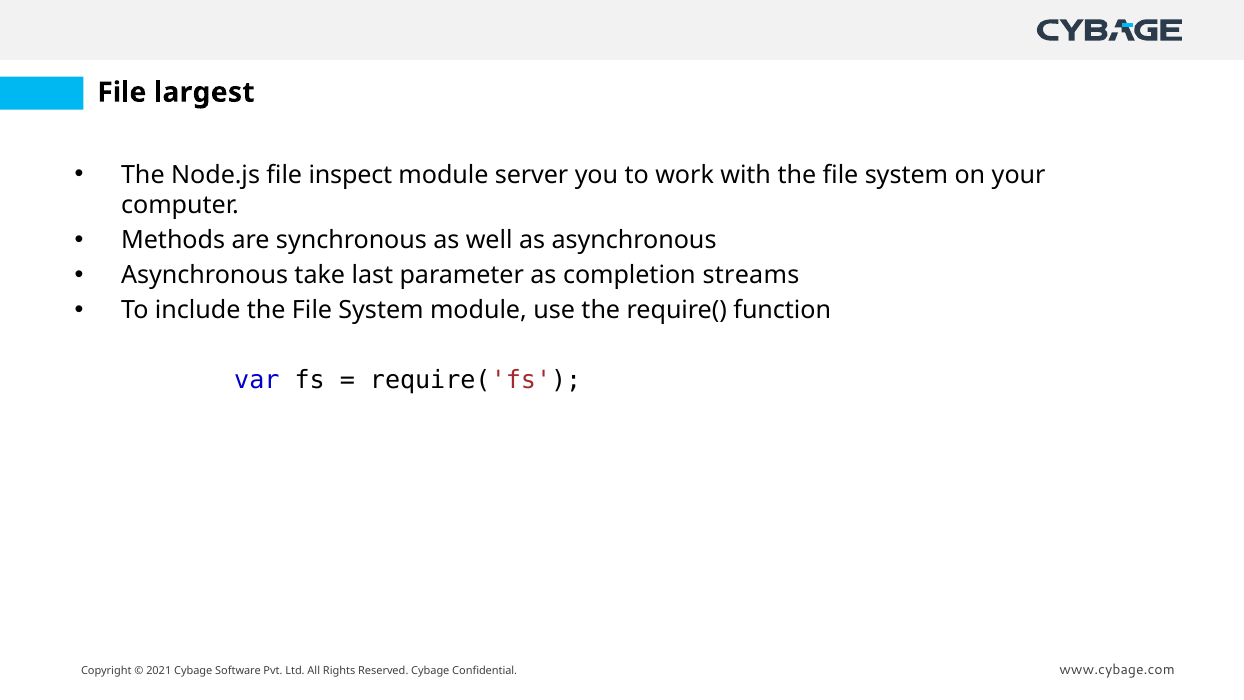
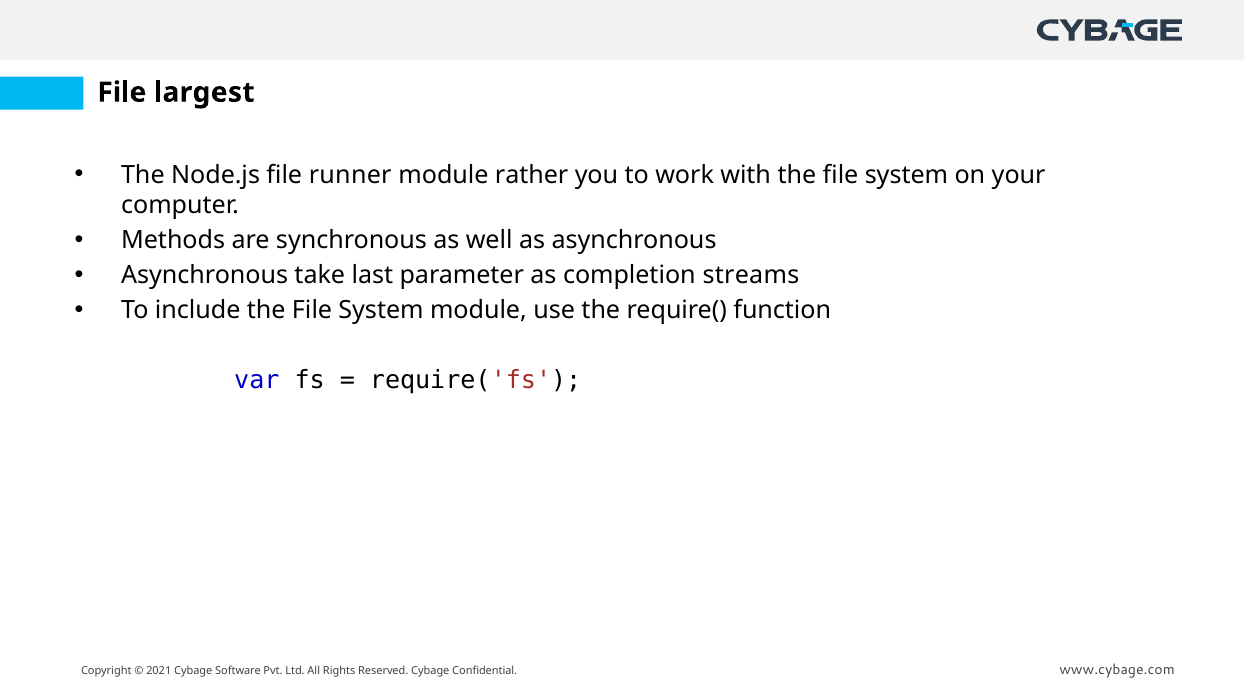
inspect: inspect -> runner
server: server -> rather
